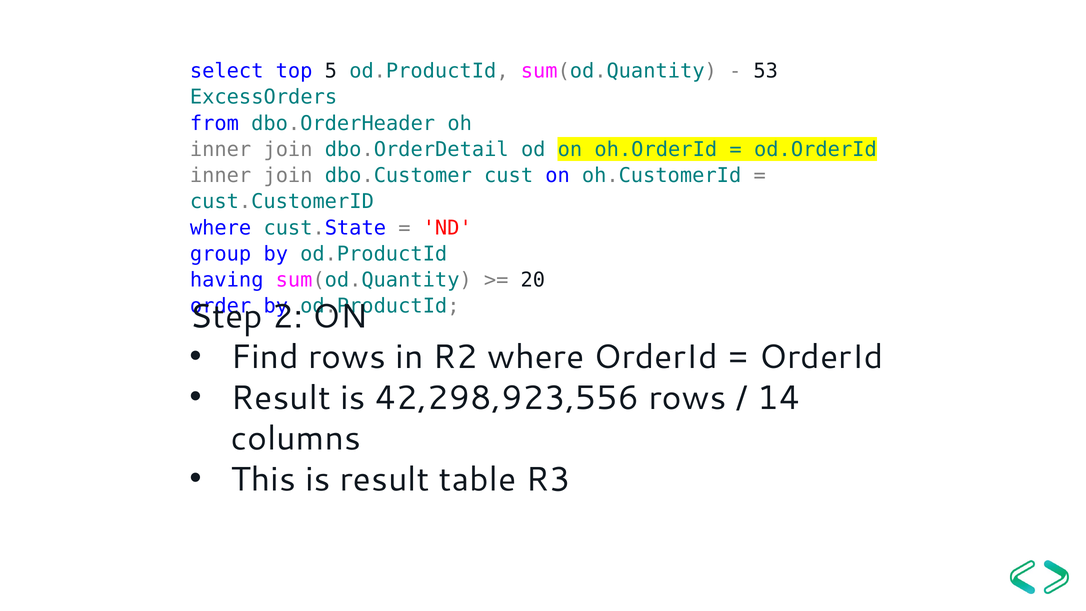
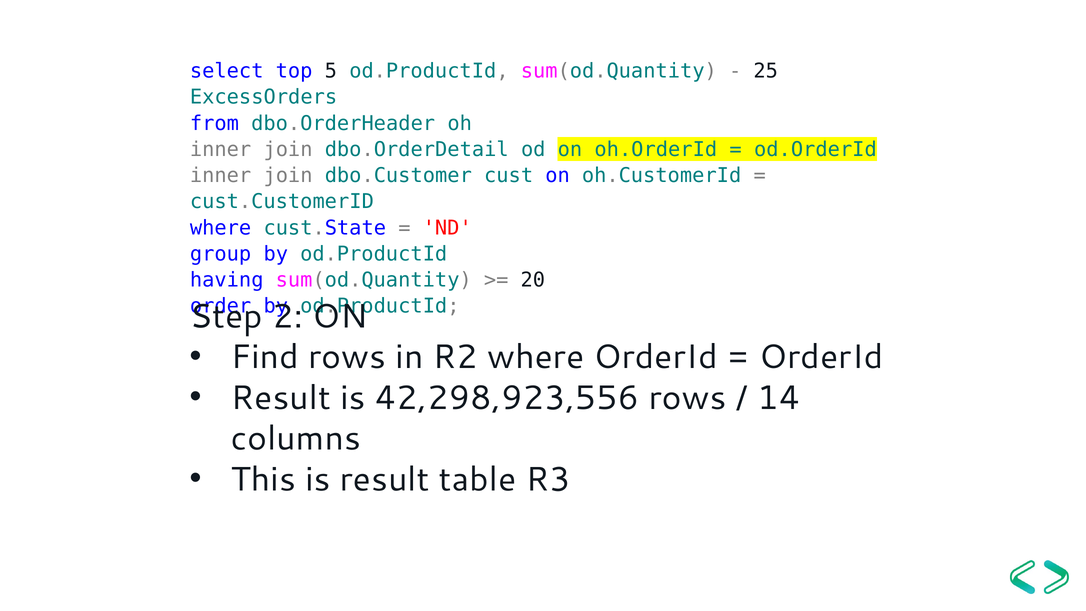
53: 53 -> 25
